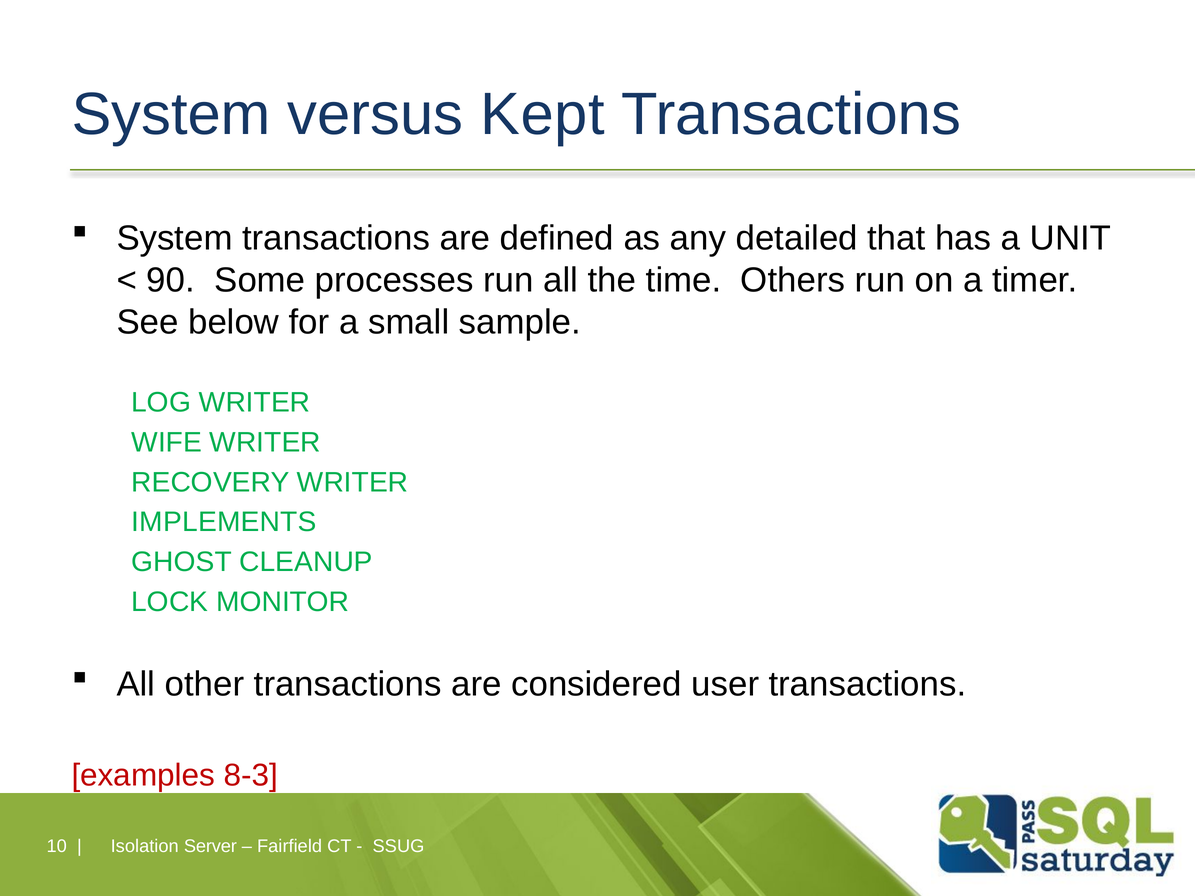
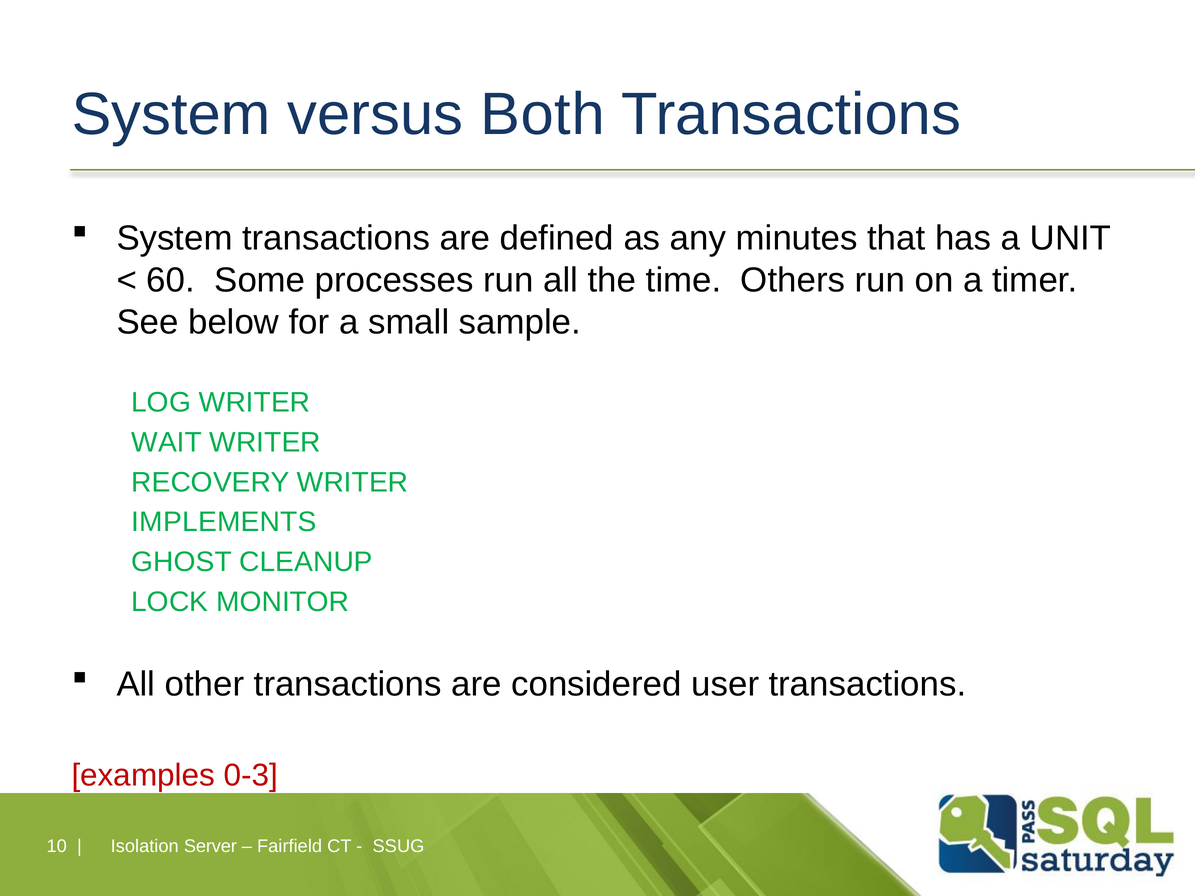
Kept: Kept -> Both
detailed: detailed -> minutes
90: 90 -> 60
WIFE: WIFE -> WAIT
8-3: 8-3 -> 0-3
